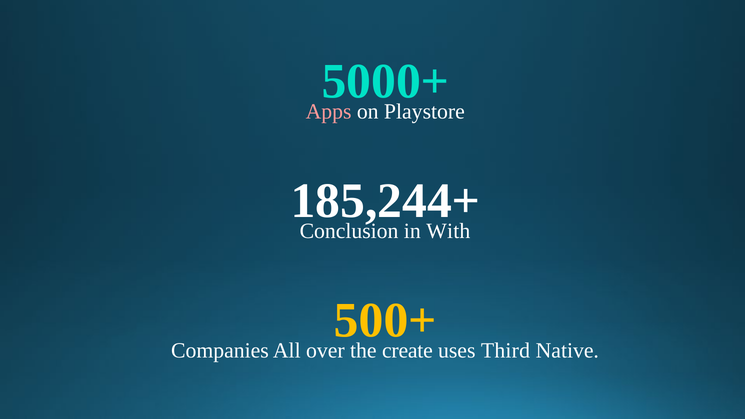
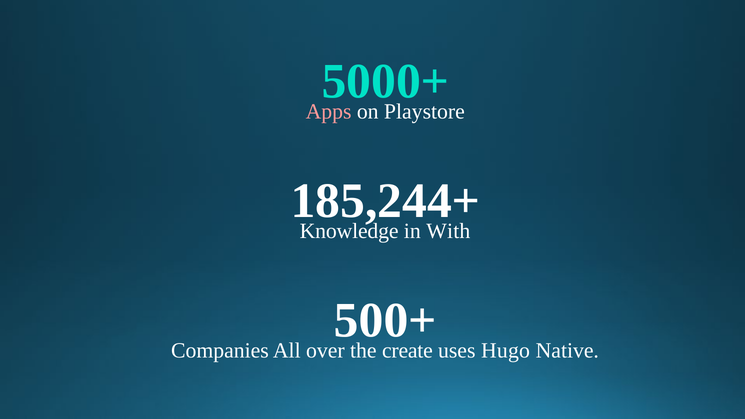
Conclusion: Conclusion -> Knowledge
500+ colour: yellow -> white
Third: Third -> Hugo
